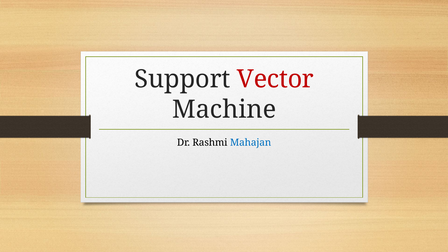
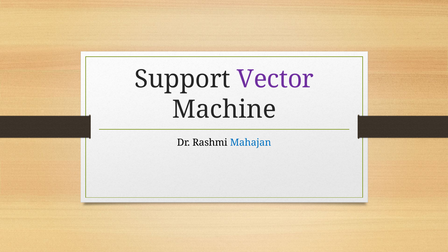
Vector colour: red -> purple
